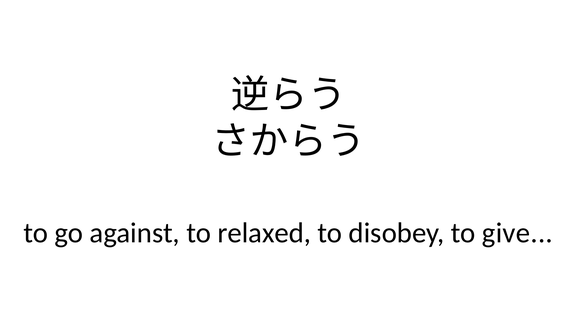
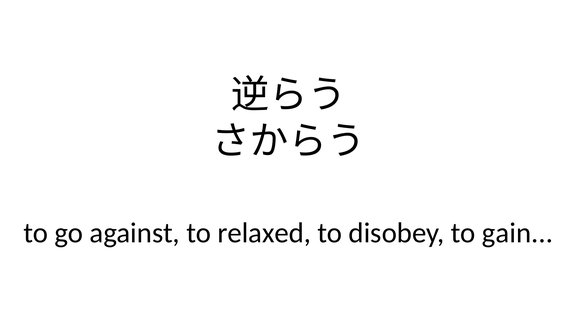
give: give -> gain
